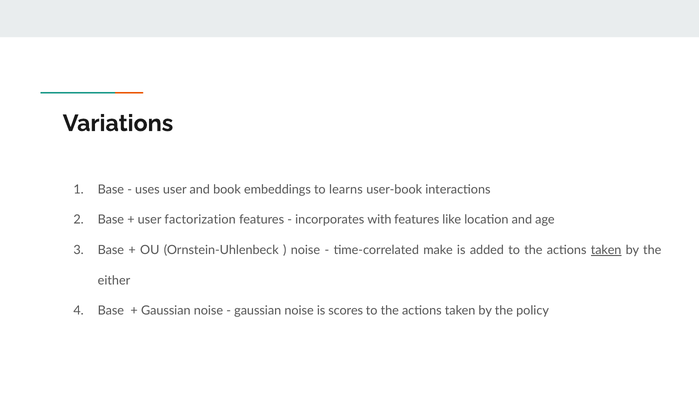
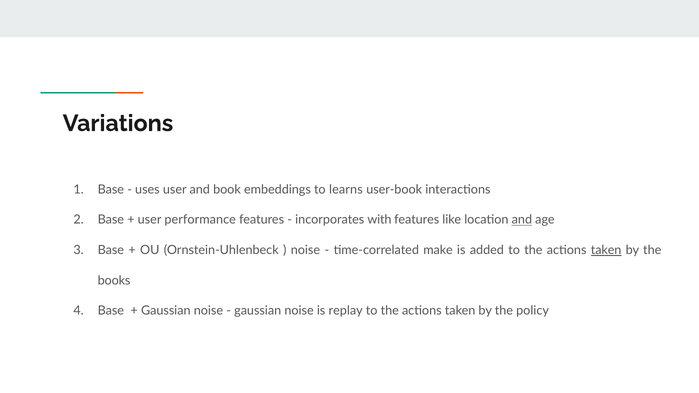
factorization: factorization -> performance
and at (522, 220) underline: none -> present
either: either -> books
scores: scores -> replay
